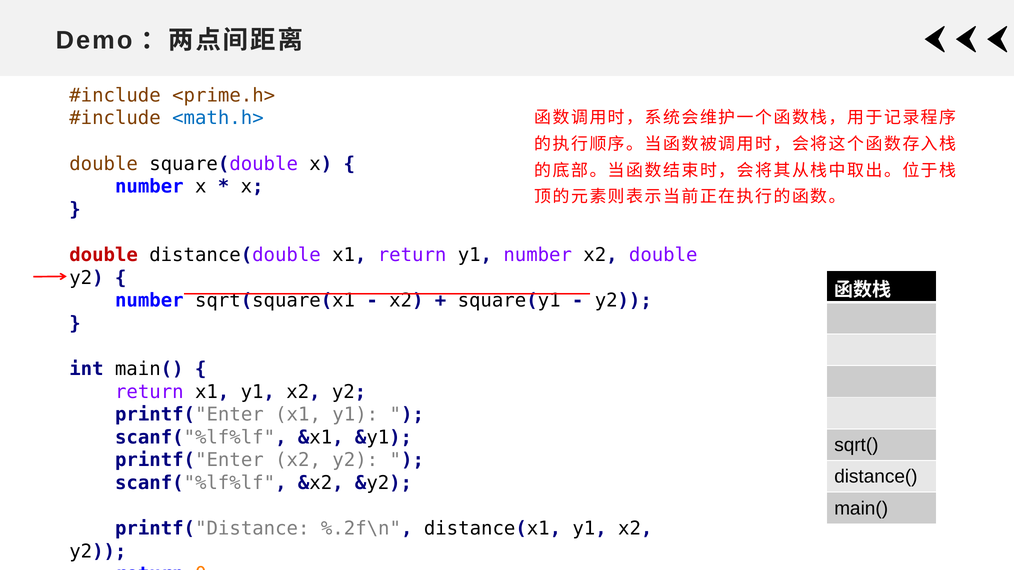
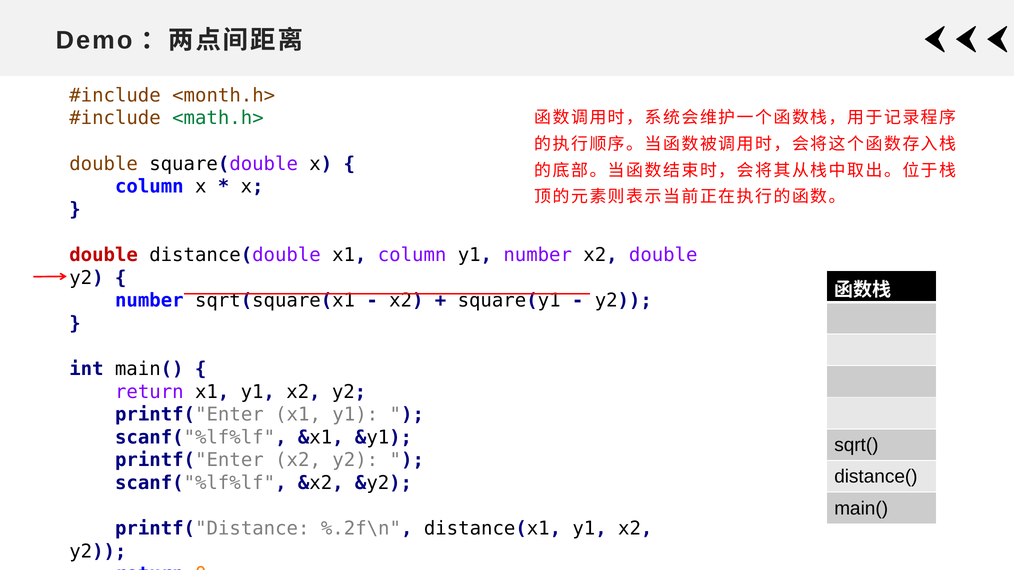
<prime.h>: <prime.h> -> <month.h>
<math.h> colour: blue -> green
number at (149, 187): number -> column
x1 return: return -> column
